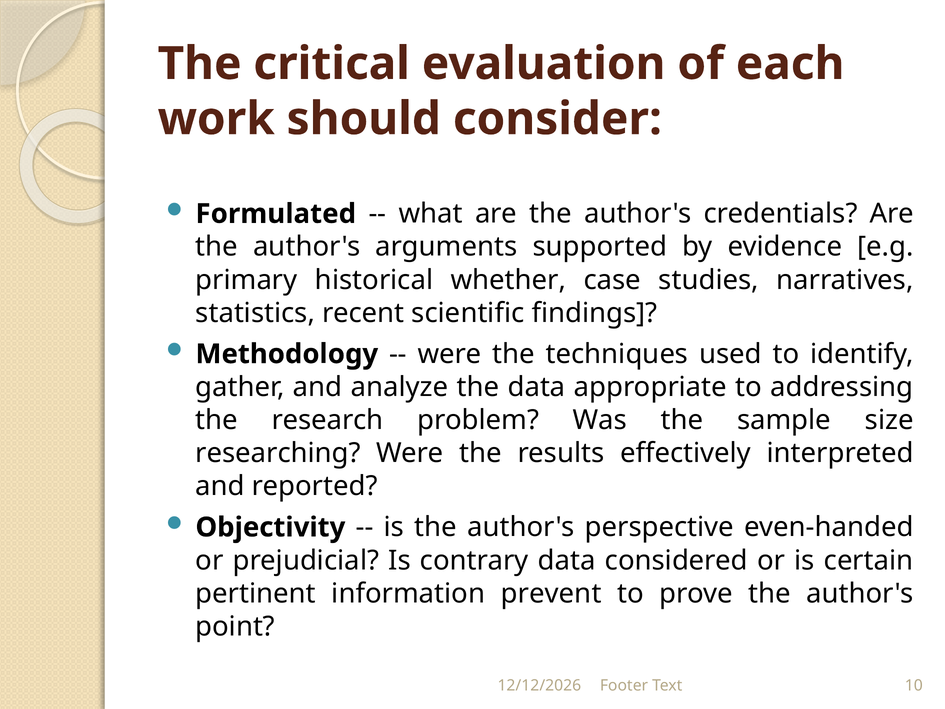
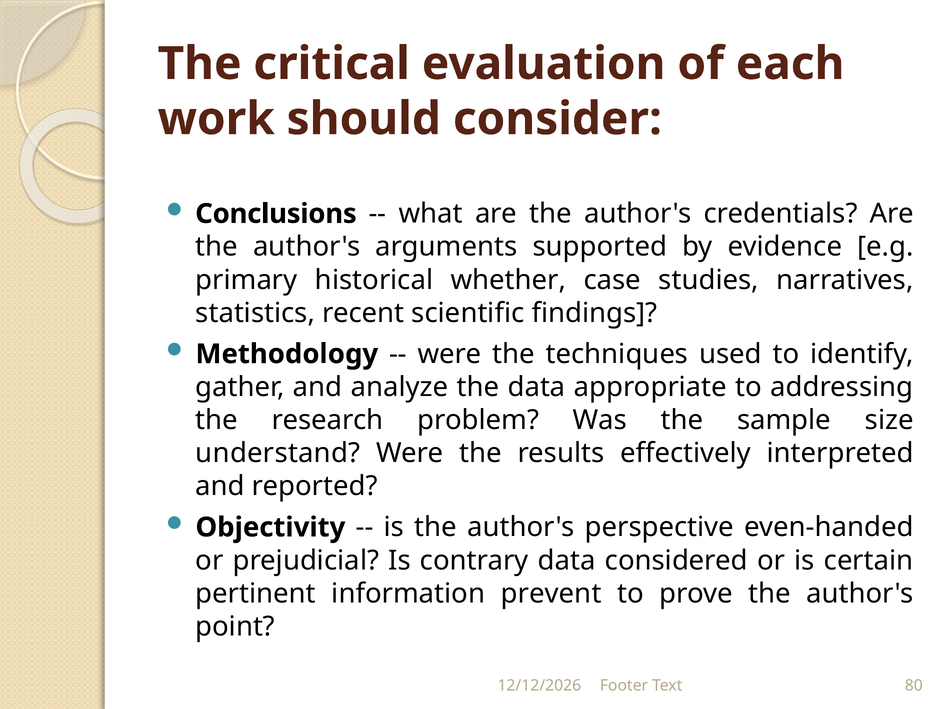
Formulated: Formulated -> Conclusions
researching: researching -> understand
10: 10 -> 80
